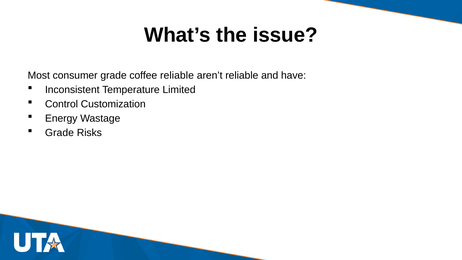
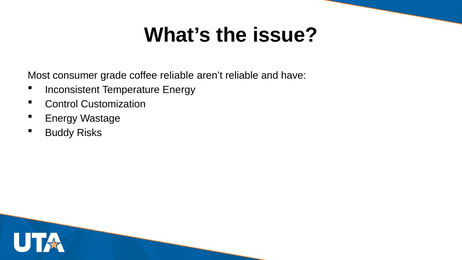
Temperature Limited: Limited -> Energy
Grade at (59, 133): Grade -> Buddy
